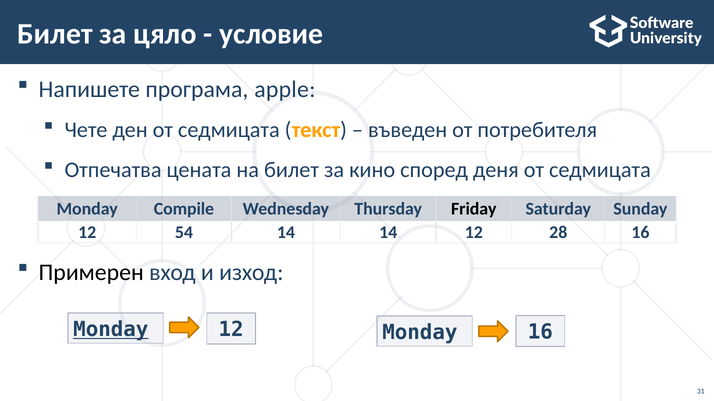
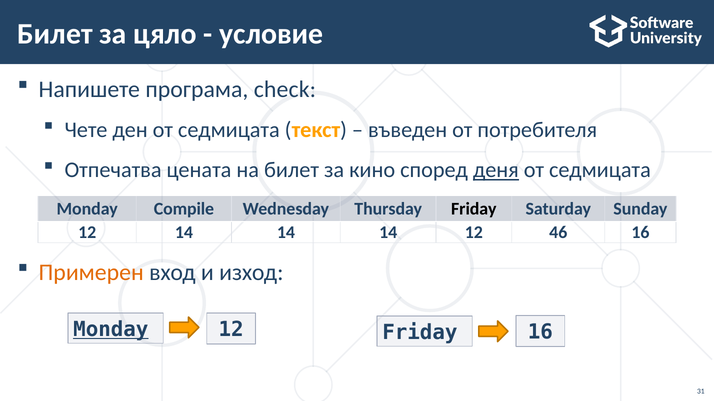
apple: apple -> check
деня underline: none -> present
12 54: 54 -> 14
28: 28 -> 46
Примерен colour: black -> orange
Monday at (420, 333): Monday -> Friday
